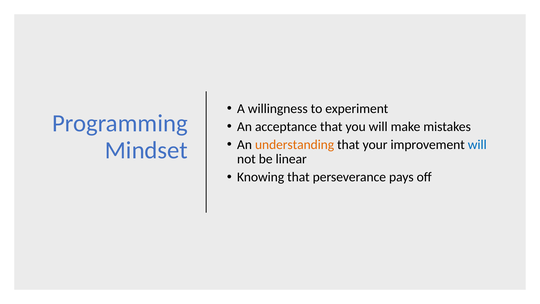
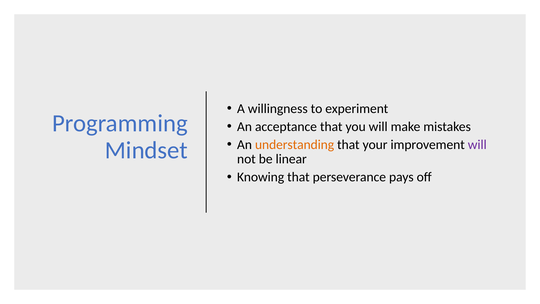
will at (477, 144) colour: blue -> purple
